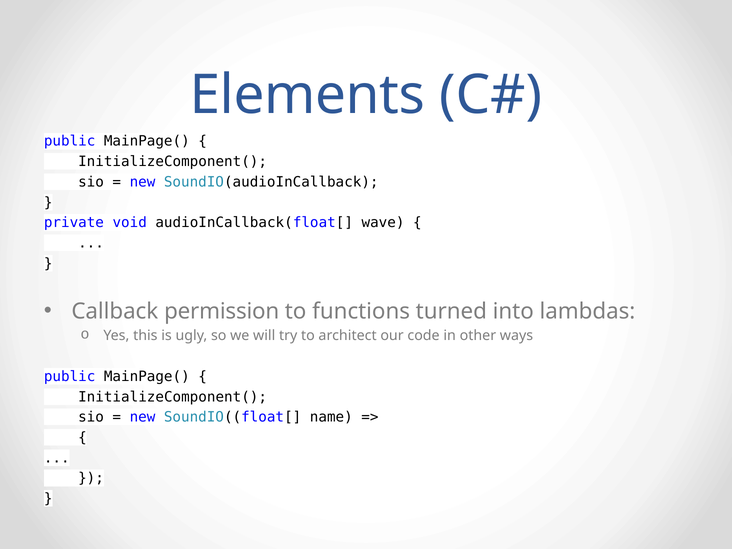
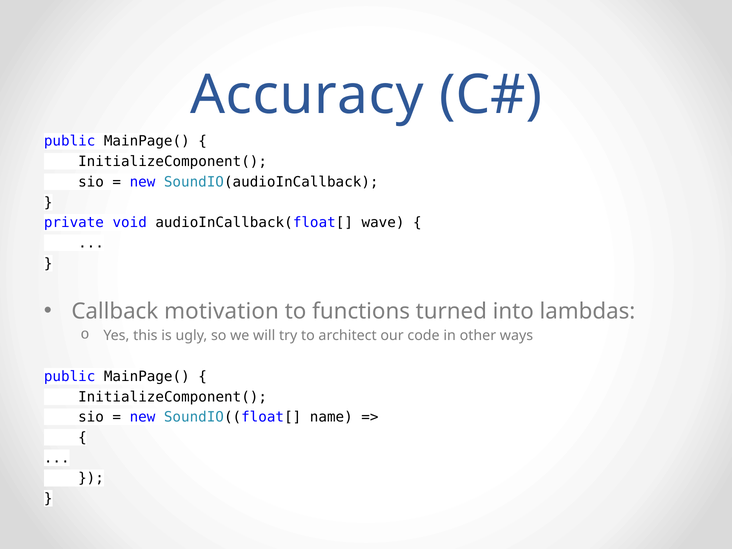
Elements: Elements -> Accuracy
permission: permission -> motivation
